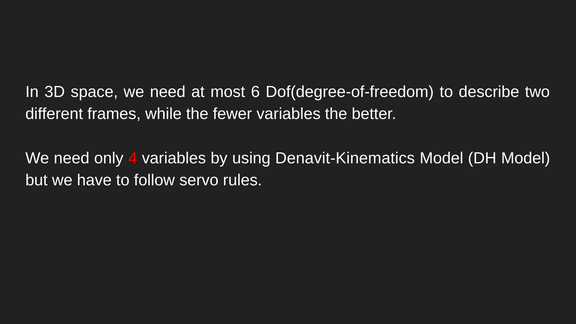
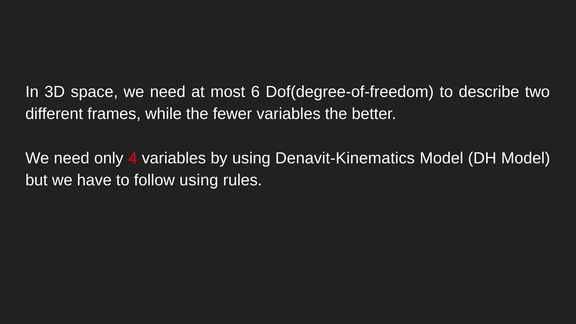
follow servo: servo -> using
